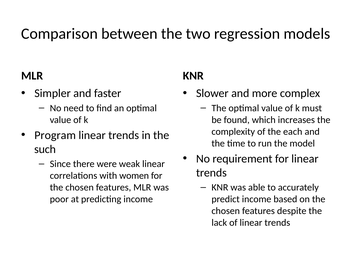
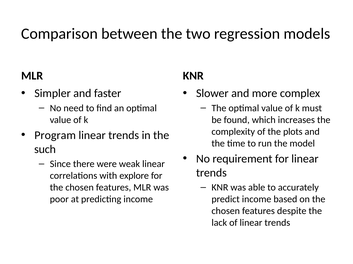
each: each -> plots
women: women -> explore
